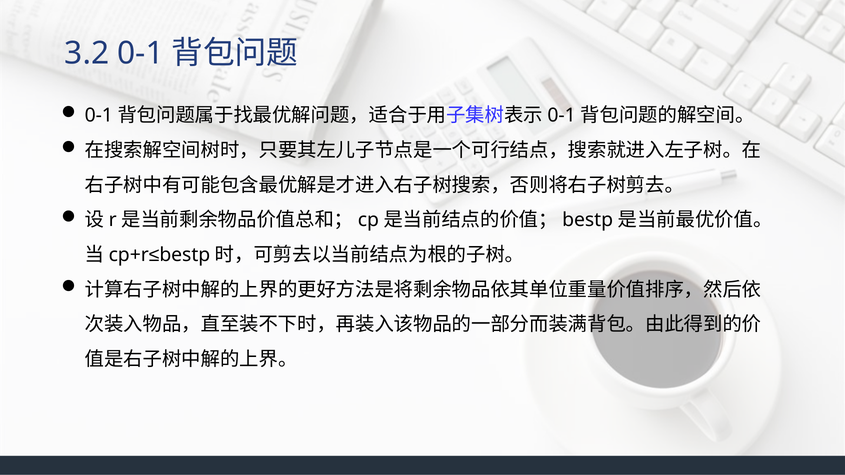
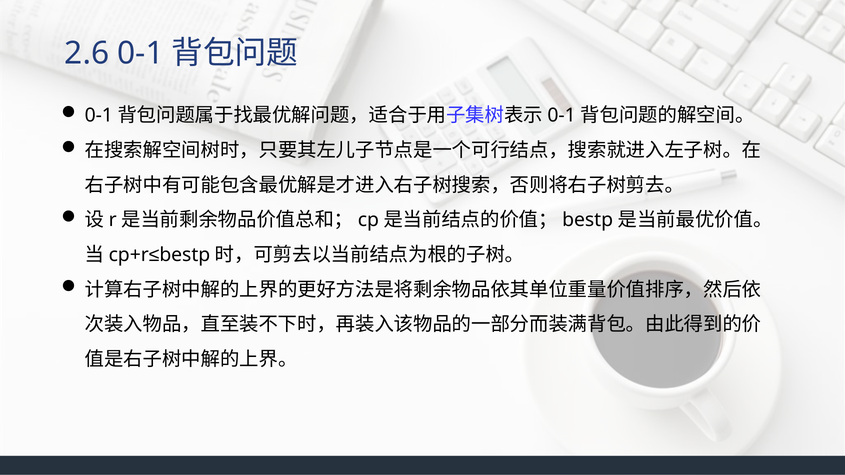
3.2: 3.2 -> 2.6
